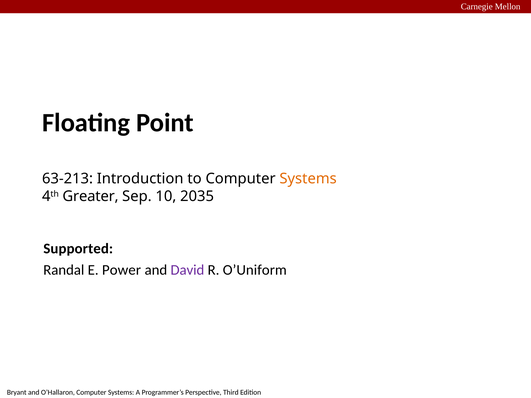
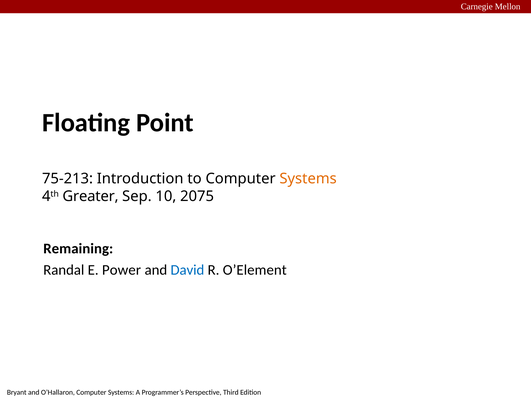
63-213: 63-213 -> 75-213
2035: 2035 -> 2075
Supported: Supported -> Remaining
David colour: purple -> blue
O’Uniform: O’Uniform -> O’Element
